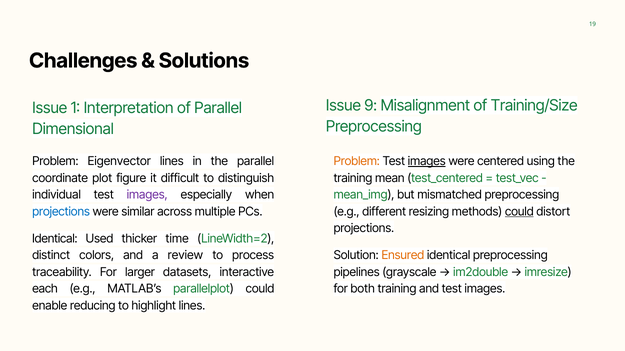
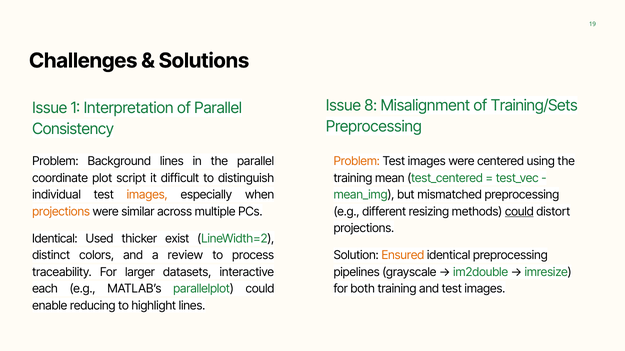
9: 9 -> 8
Training/Size: Training/Size -> Training/Sets
Dimensional: Dimensional -> Consistency
Eigenvector: Eigenvector -> Background
images at (427, 162) underline: present -> none
figure: figure -> script
images at (147, 195) colour: purple -> orange
projections at (61, 212) colour: blue -> orange
time: time -> exist
